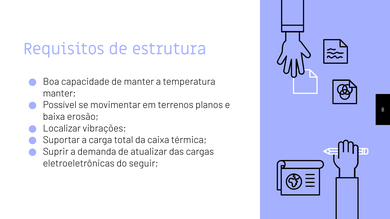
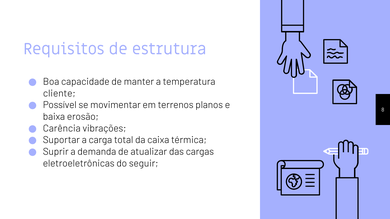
manter at (59, 93): manter -> cliente
Localizar: Localizar -> Carência
